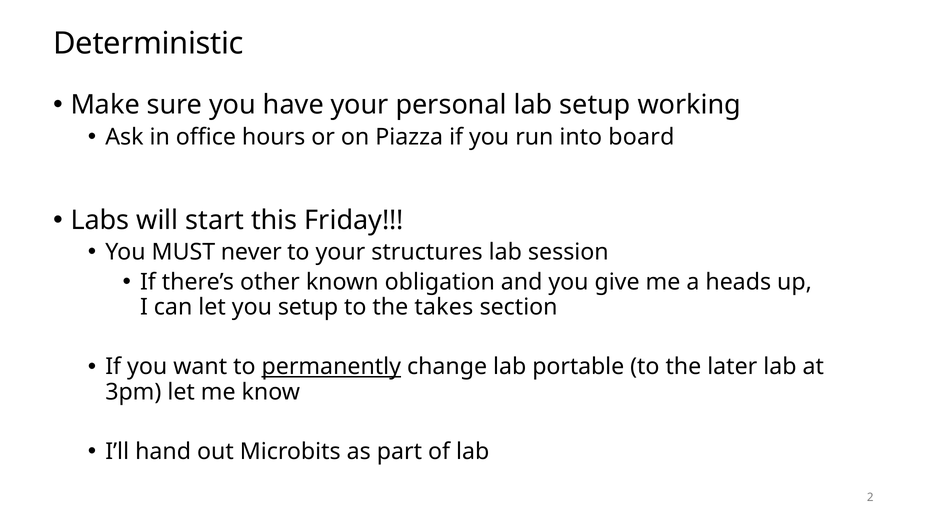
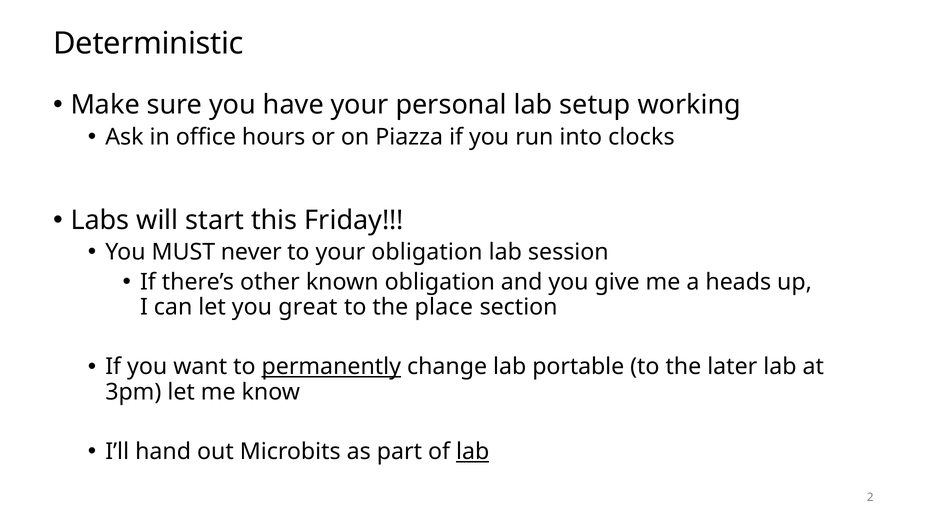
board: board -> clocks
your structures: structures -> obligation
you setup: setup -> great
takes: takes -> place
lab at (473, 451) underline: none -> present
